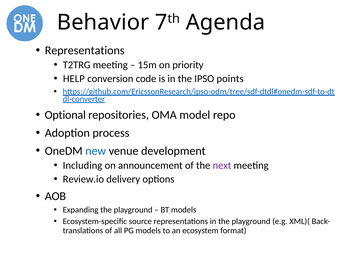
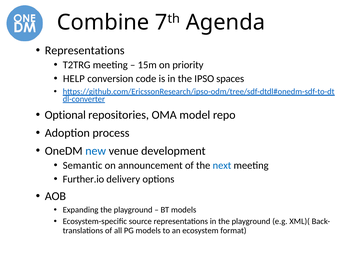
Behavior: Behavior -> Combine
points: points -> spaces
Including: Including -> Semantic
next colour: purple -> blue
Review.io: Review.io -> Further.io
